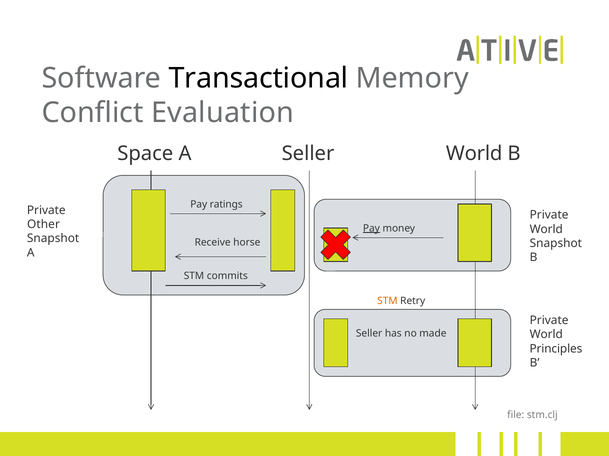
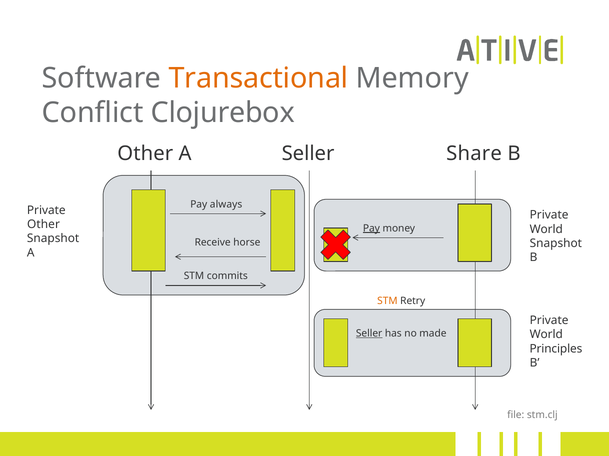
Transactional colour: black -> orange
Evaluation: Evaluation -> Clojurebox
Space at (145, 154): Space -> Other
A World: World -> Share
ratings: ratings -> always
Seller at (369, 334) underline: none -> present
